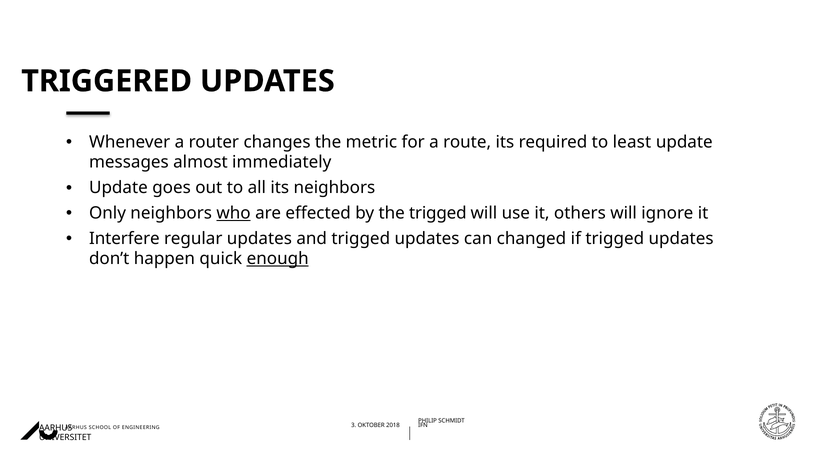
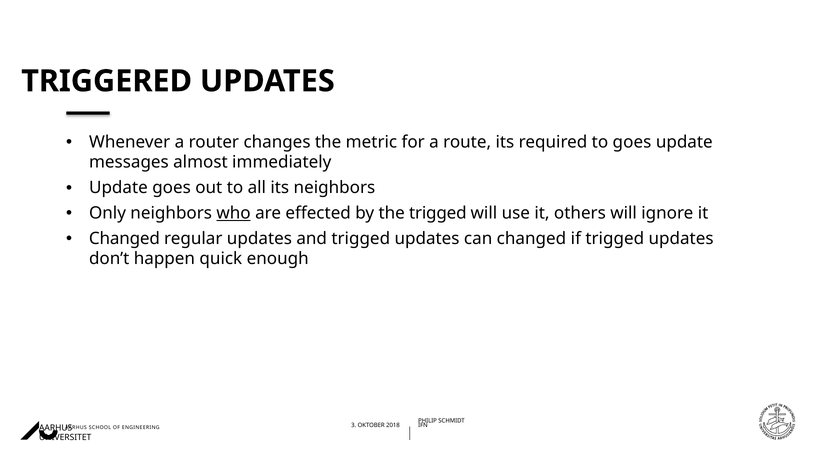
to least: least -> goes
Interfere at (124, 238): Interfere -> Changed
enough underline: present -> none
